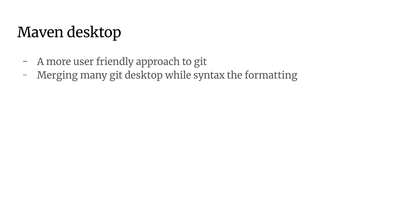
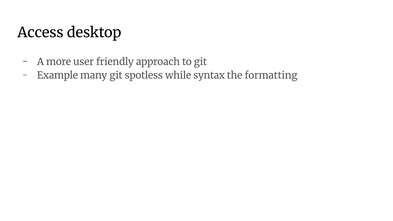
Maven: Maven -> Access
Merging: Merging -> Example
git desktop: desktop -> spotless
